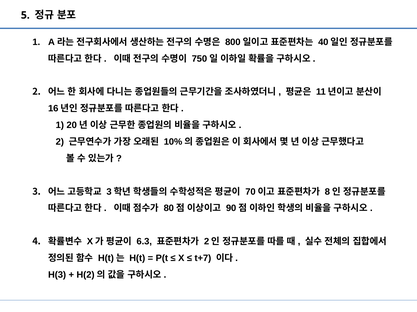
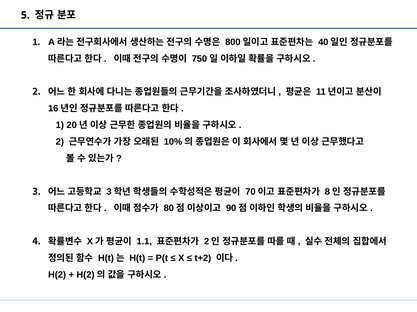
6.3: 6.3 -> 1.1
t+7: t+7 -> t+2
H(3: H(3 -> H(2
